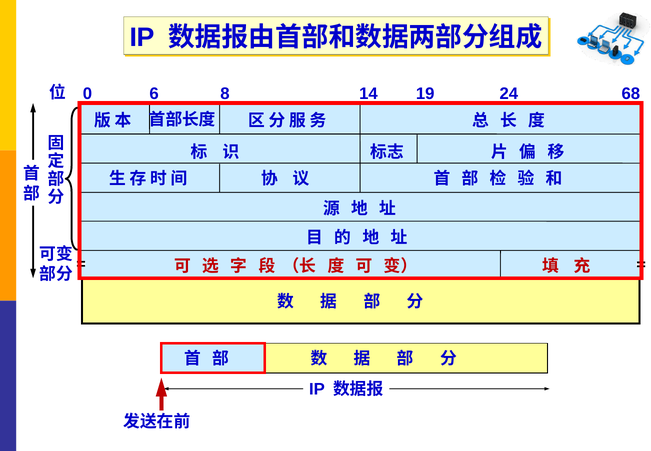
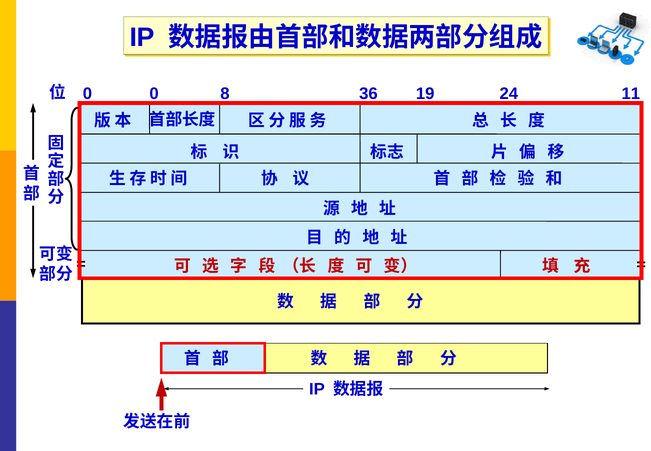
0 6: 6 -> 0
14: 14 -> 36
68: 68 -> 11
